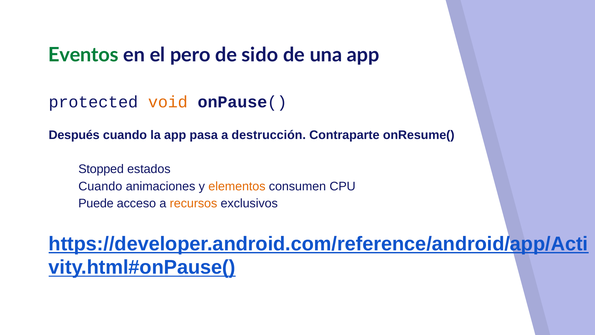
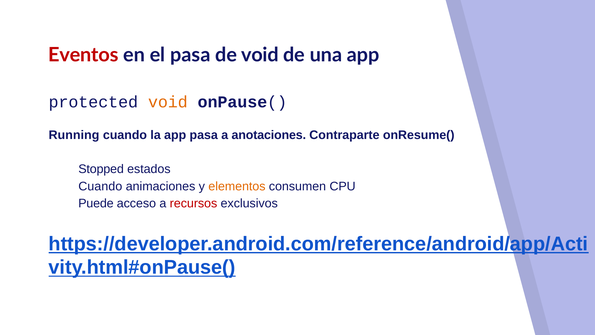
Eventos colour: green -> red
el pero: pero -> pasa
de sido: sido -> void
Después: Después -> Running
destrucción: destrucción -> anotaciones
recursos colour: orange -> red
